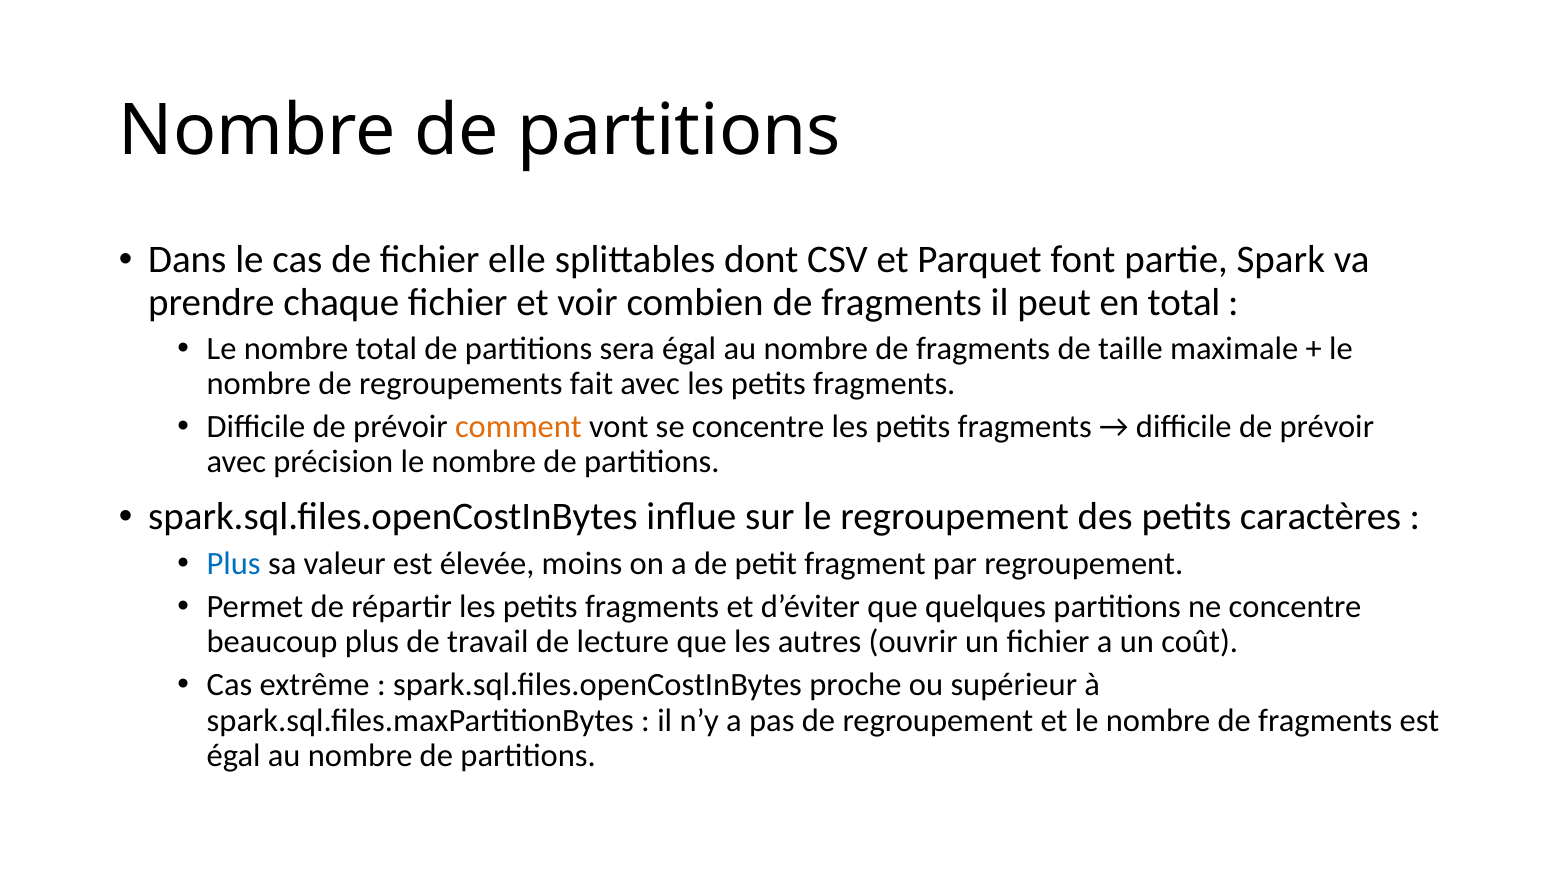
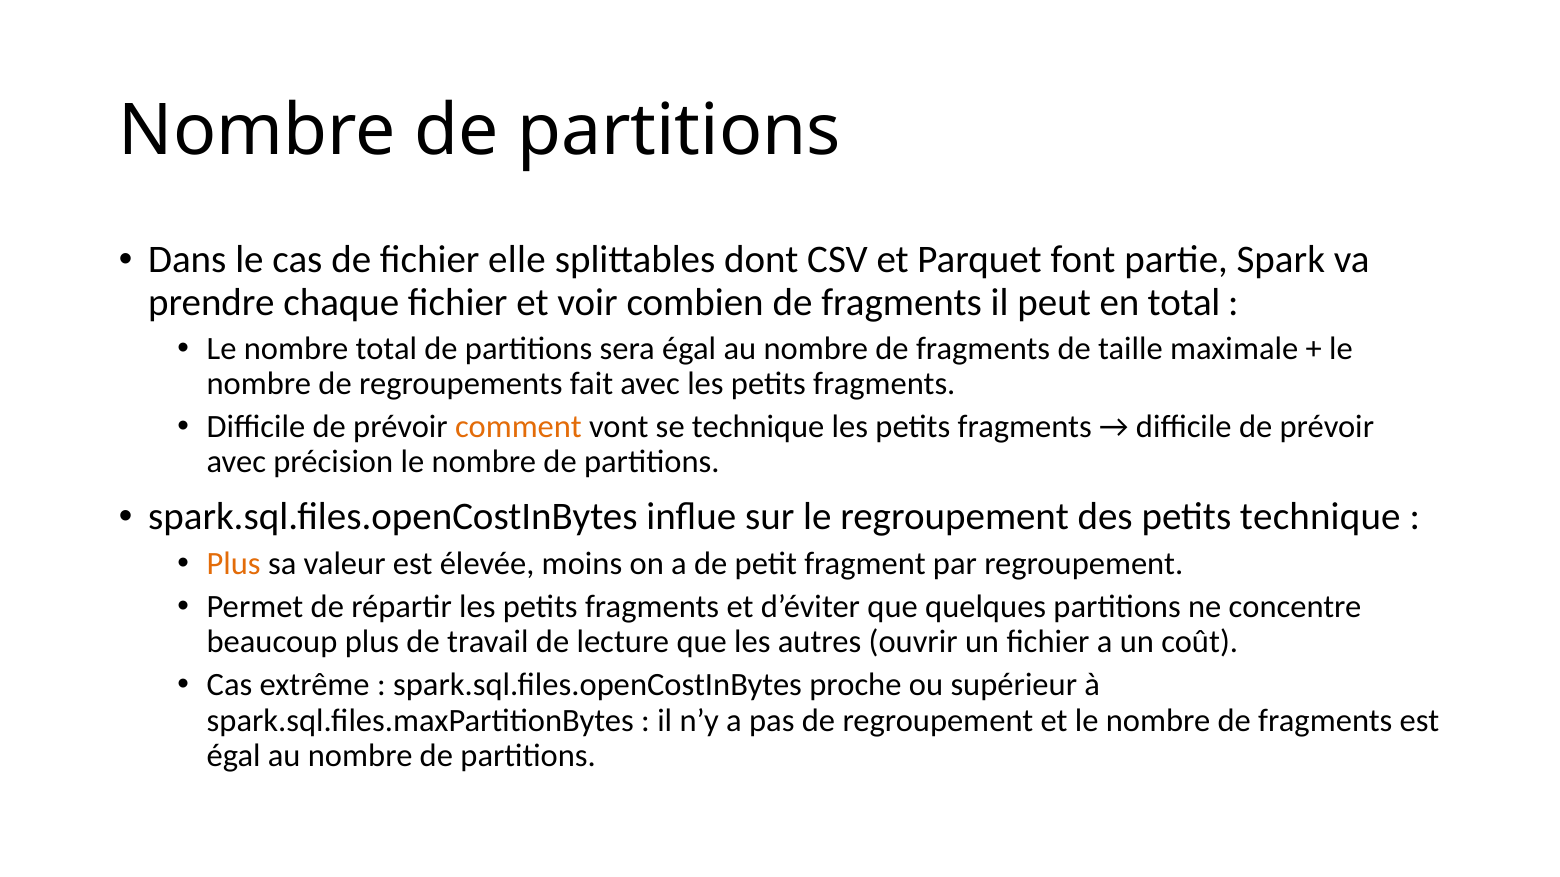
se concentre: concentre -> technique
petits caractères: caractères -> technique
Plus at (234, 564) colour: blue -> orange
